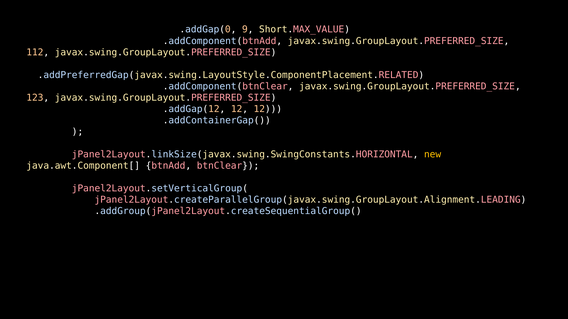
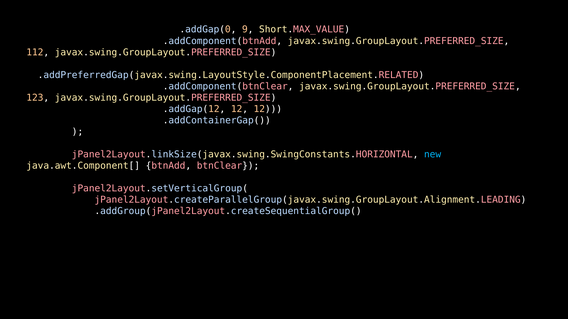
new colour: yellow -> light blue
